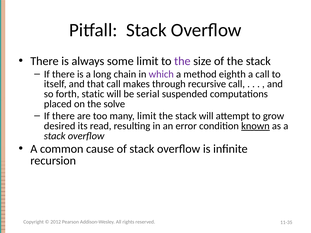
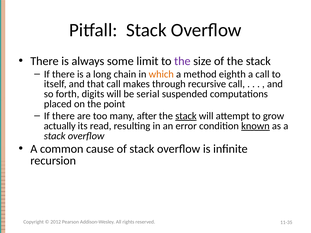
which colour: purple -> orange
static: static -> digits
solve: solve -> point
many limit: limit -> after
stack at (186, 116) underline: none -> present
desired: desired -> actually
